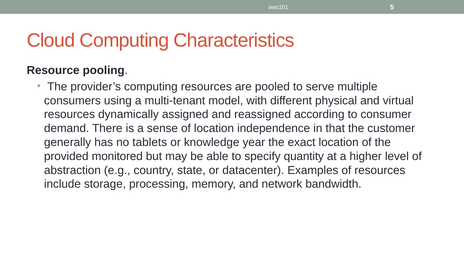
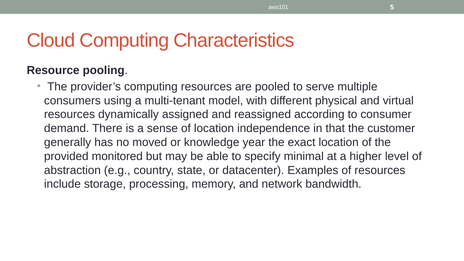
tablets: tablets -> moved
quantity: quantity -> minimal
